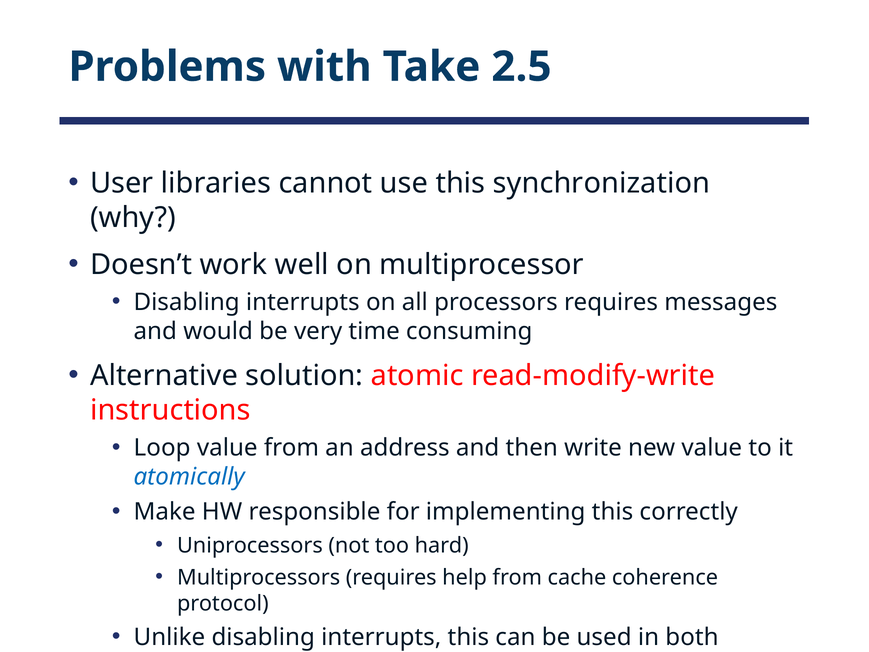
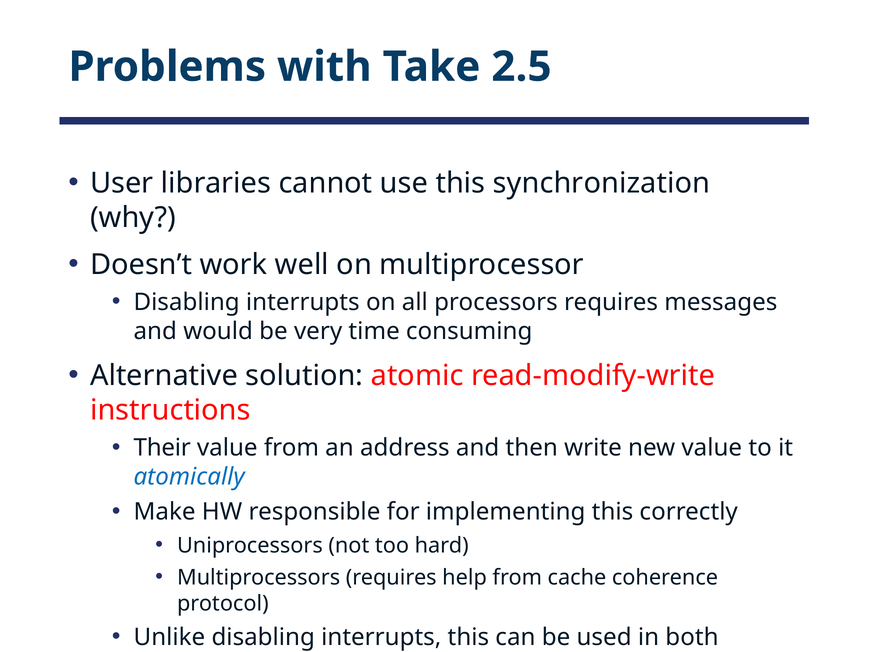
Loop: Loop -> Their
